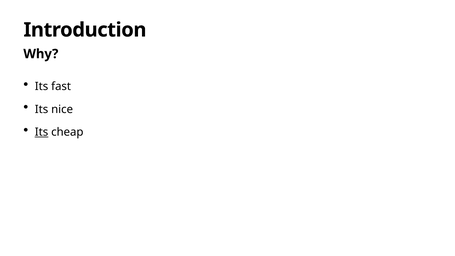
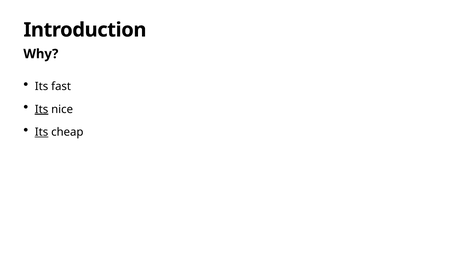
Its at (42, 109) underline: none -> present
